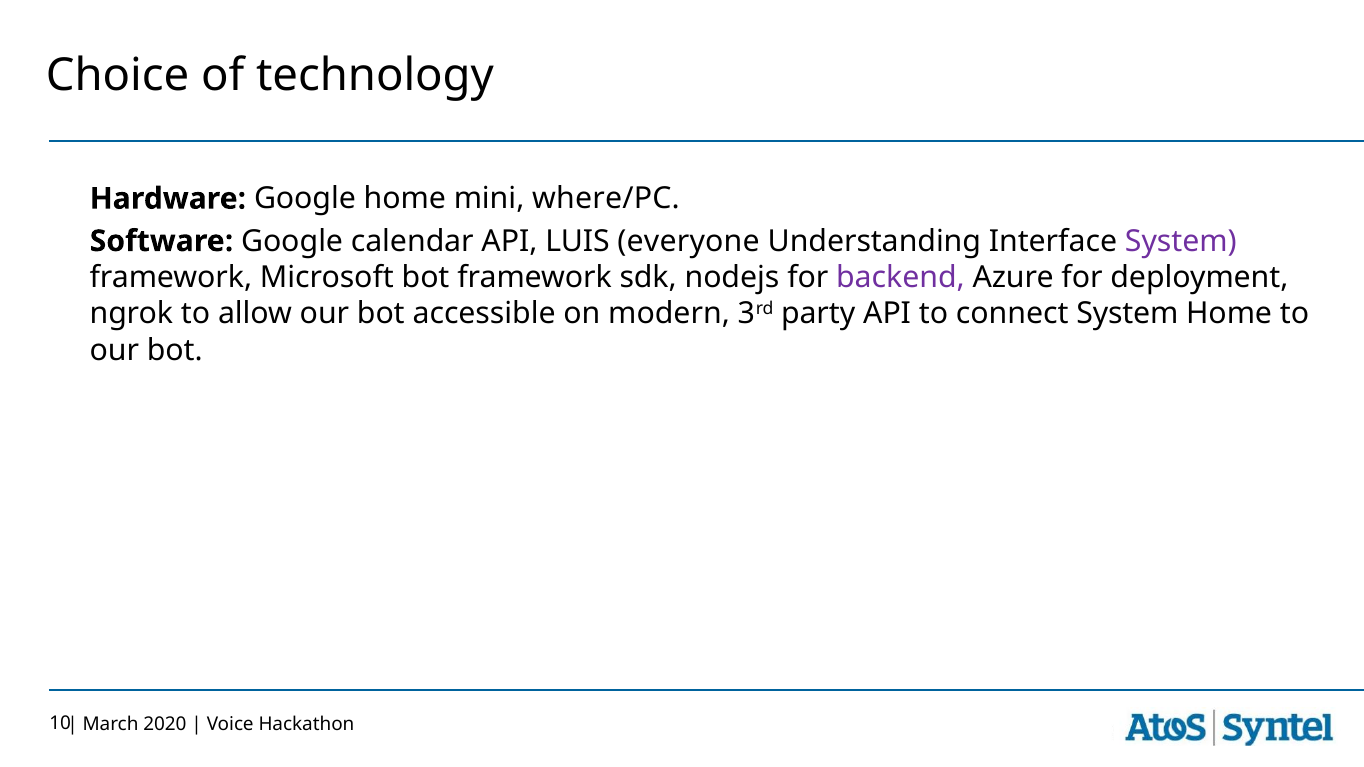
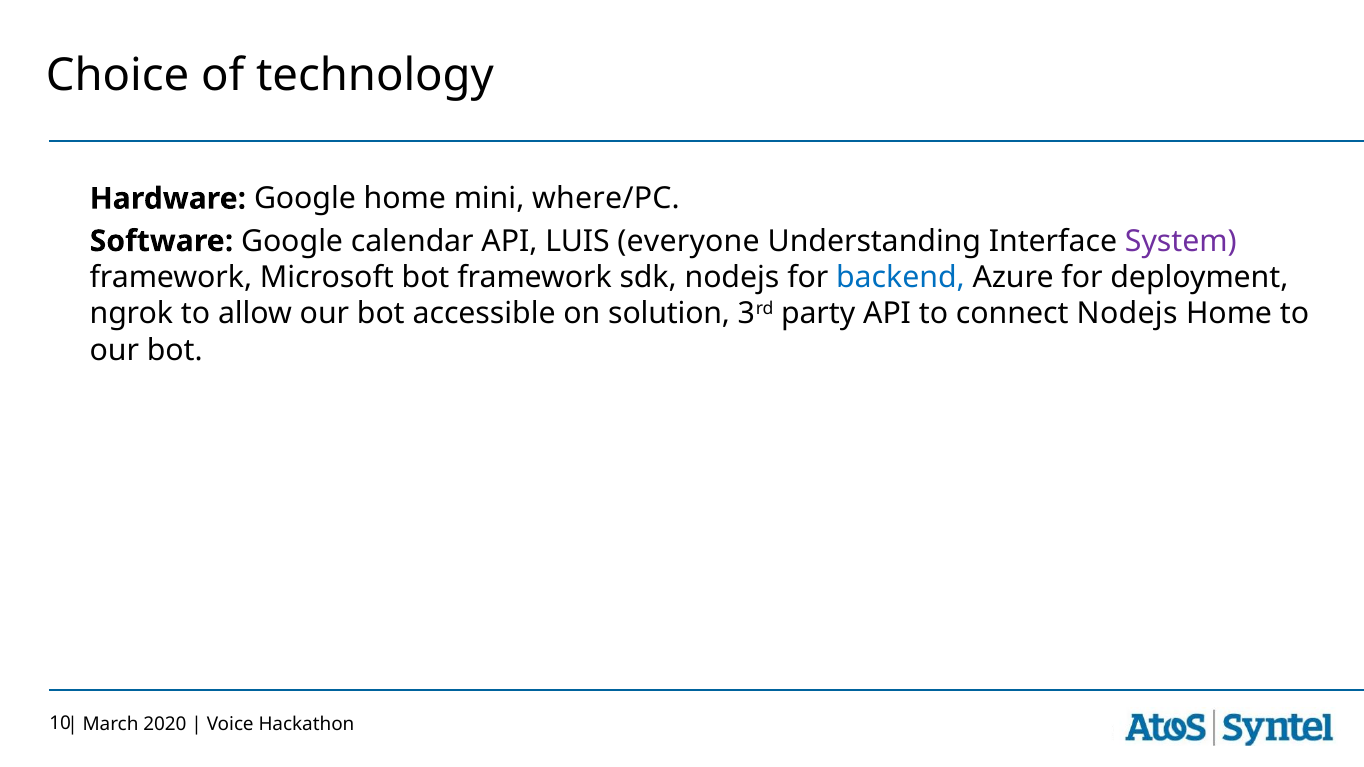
backend colour: purple -> blue
modern: modern -> solution
connect System: System -> Nodejs
